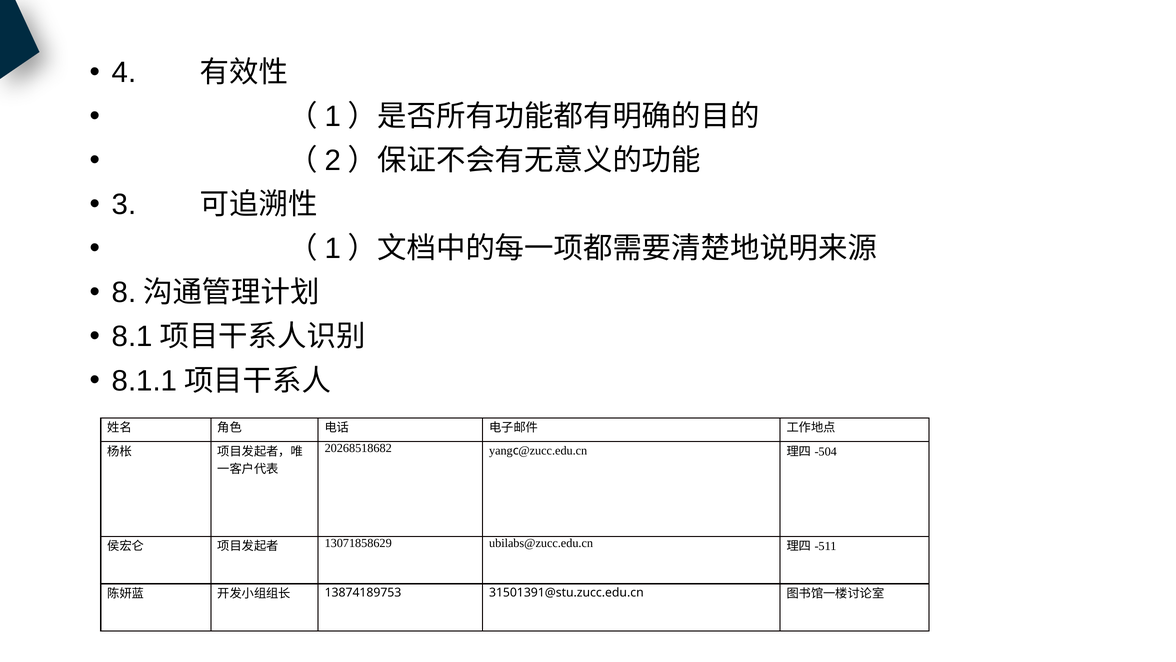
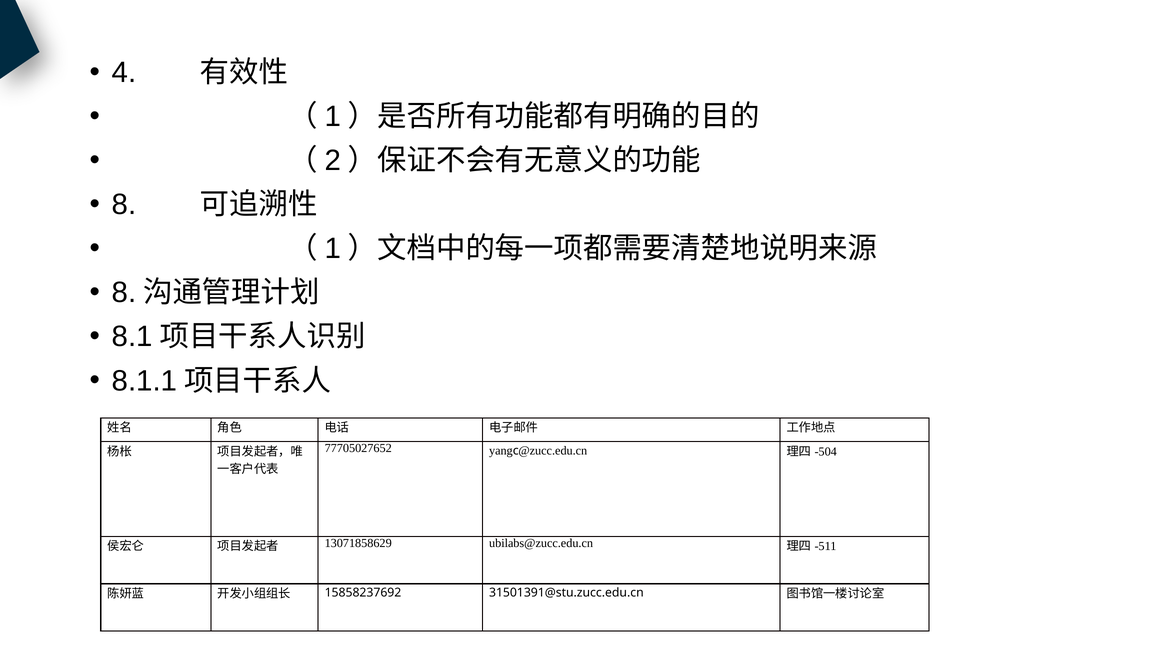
3: 3 -> 8
20268518682: 20268518682 -> 77705027652
13874189753: 13874189753 -> 15858237692
